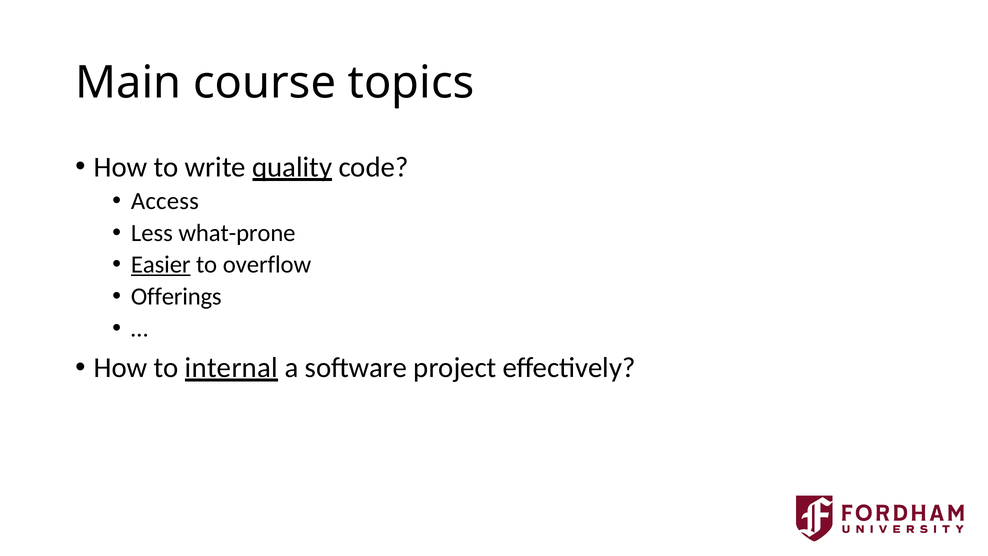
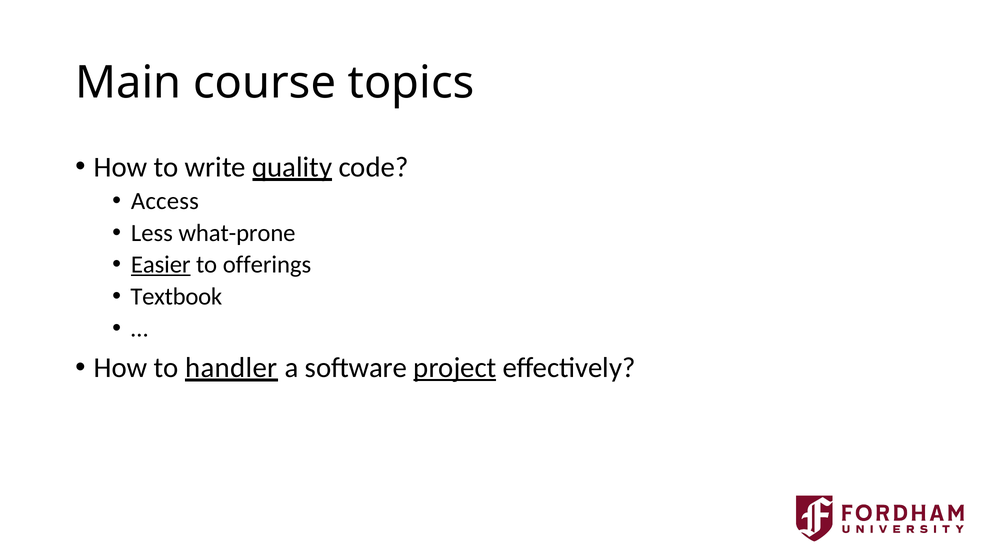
overflow: overflow -> offerings
Offerings: Offerings -> Textbook
internal: internal -> handler
project underline: none -> present
